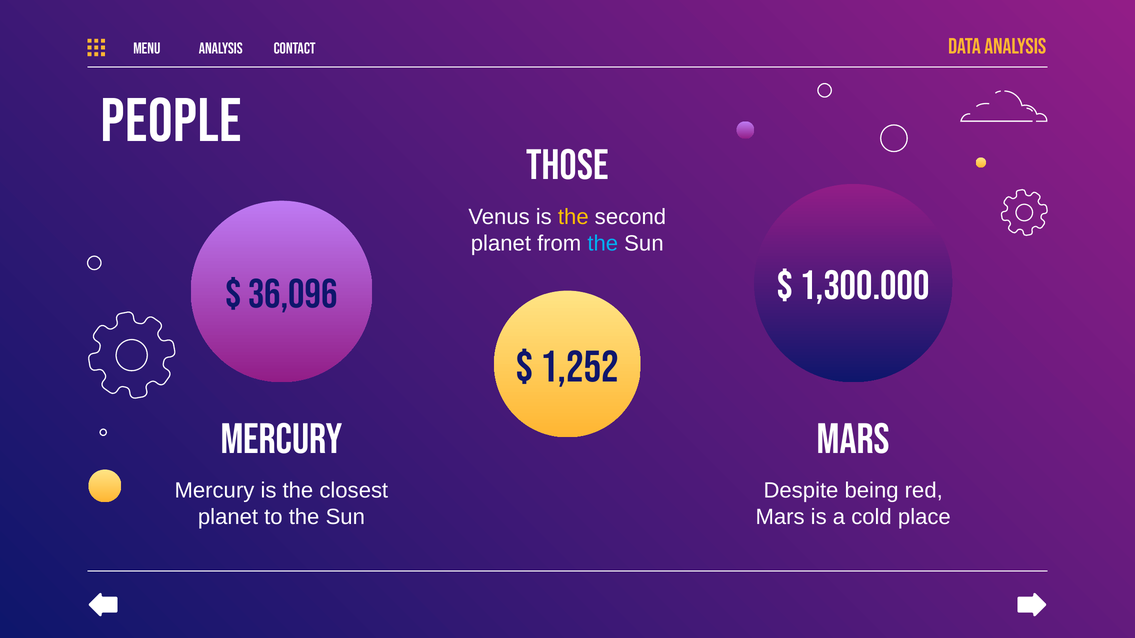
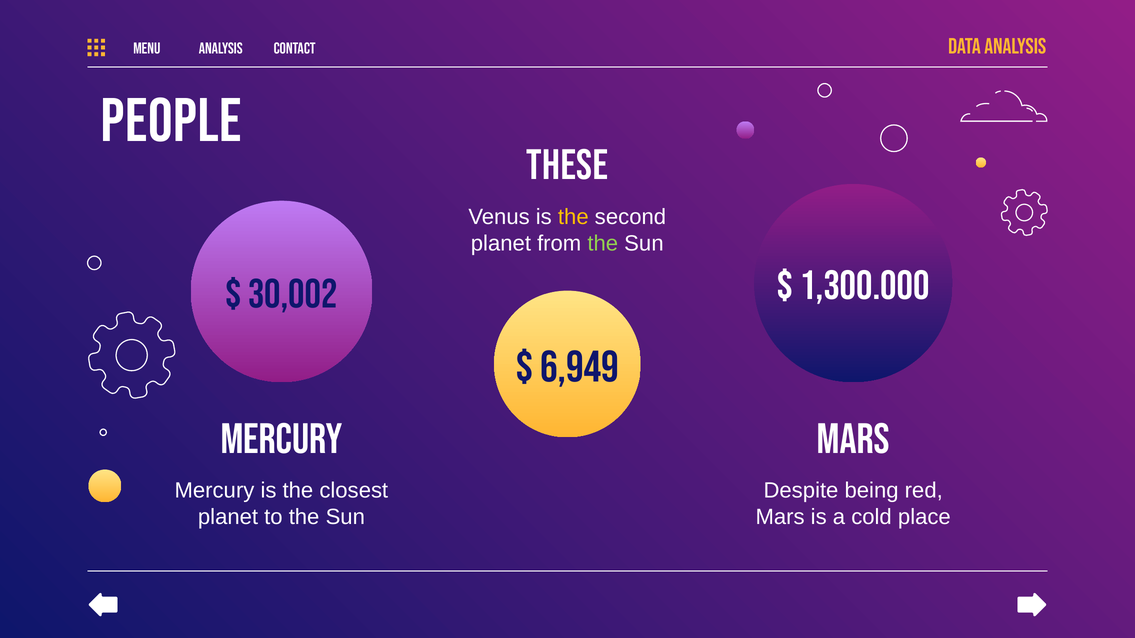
THOSE: THOSE -> THESE
the at (603, 243) colour: light blue -> light green
36,096: 36,096 -> 30,002
1,252: 1,252 -> 6,949
